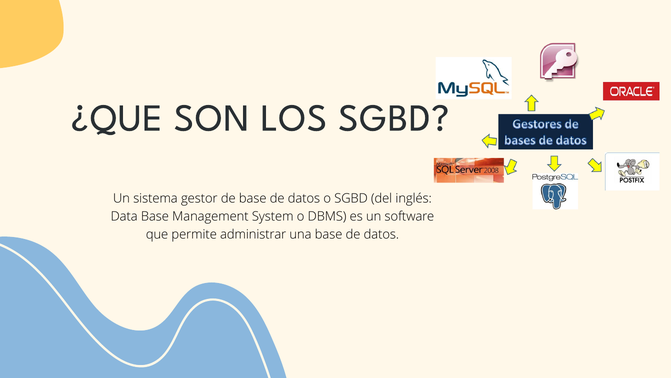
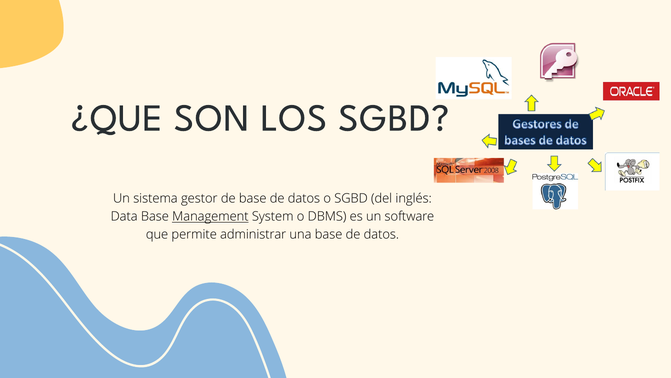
Management underline: none -> present
